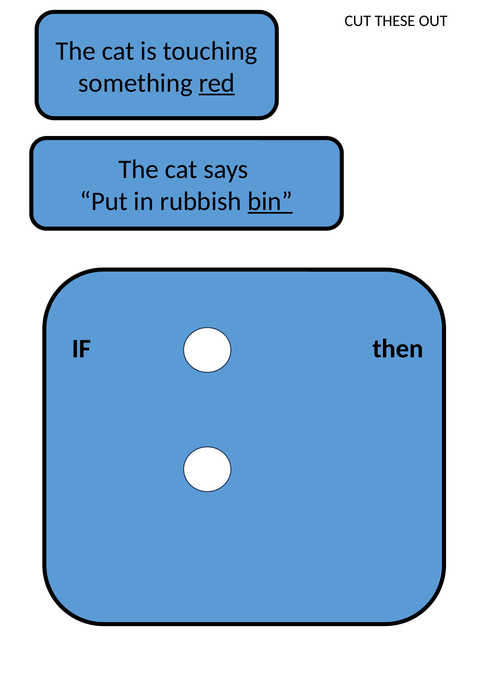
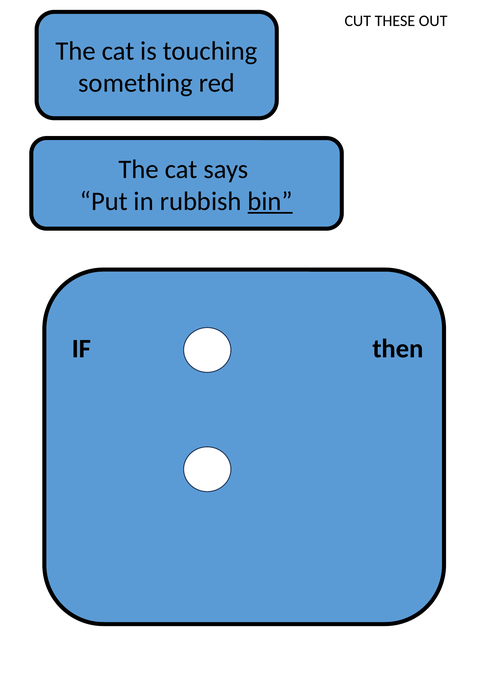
red underline: present -> none
